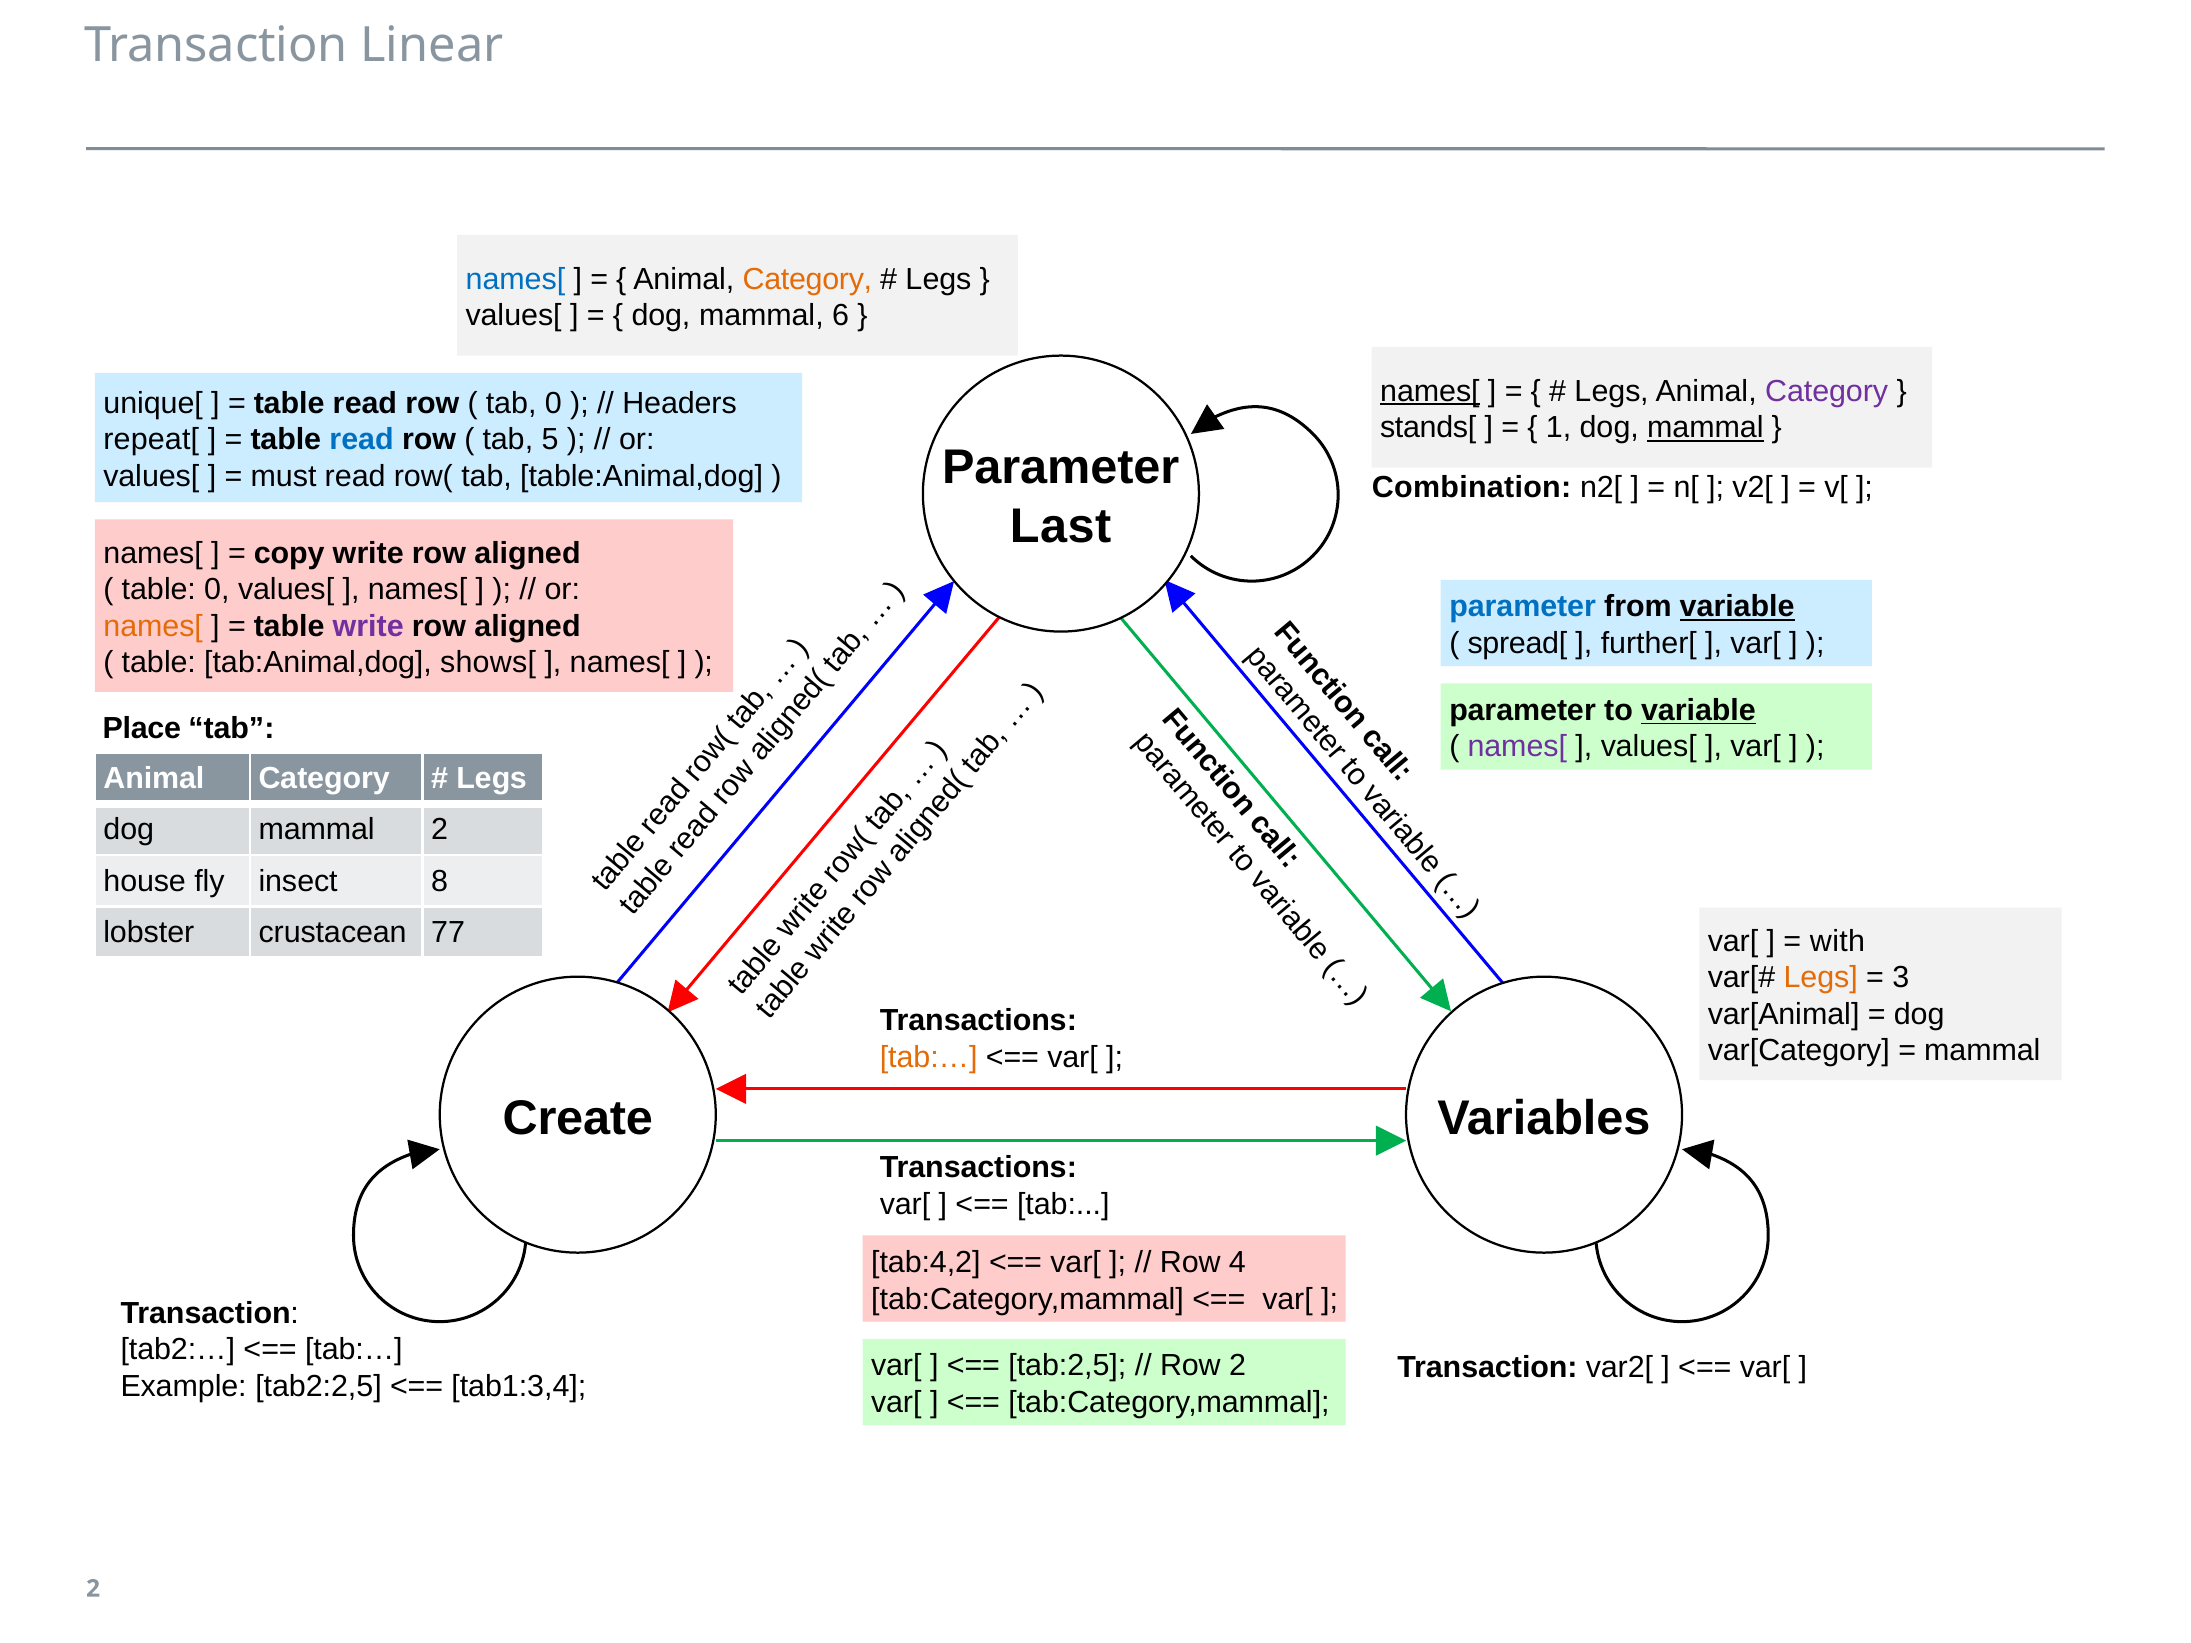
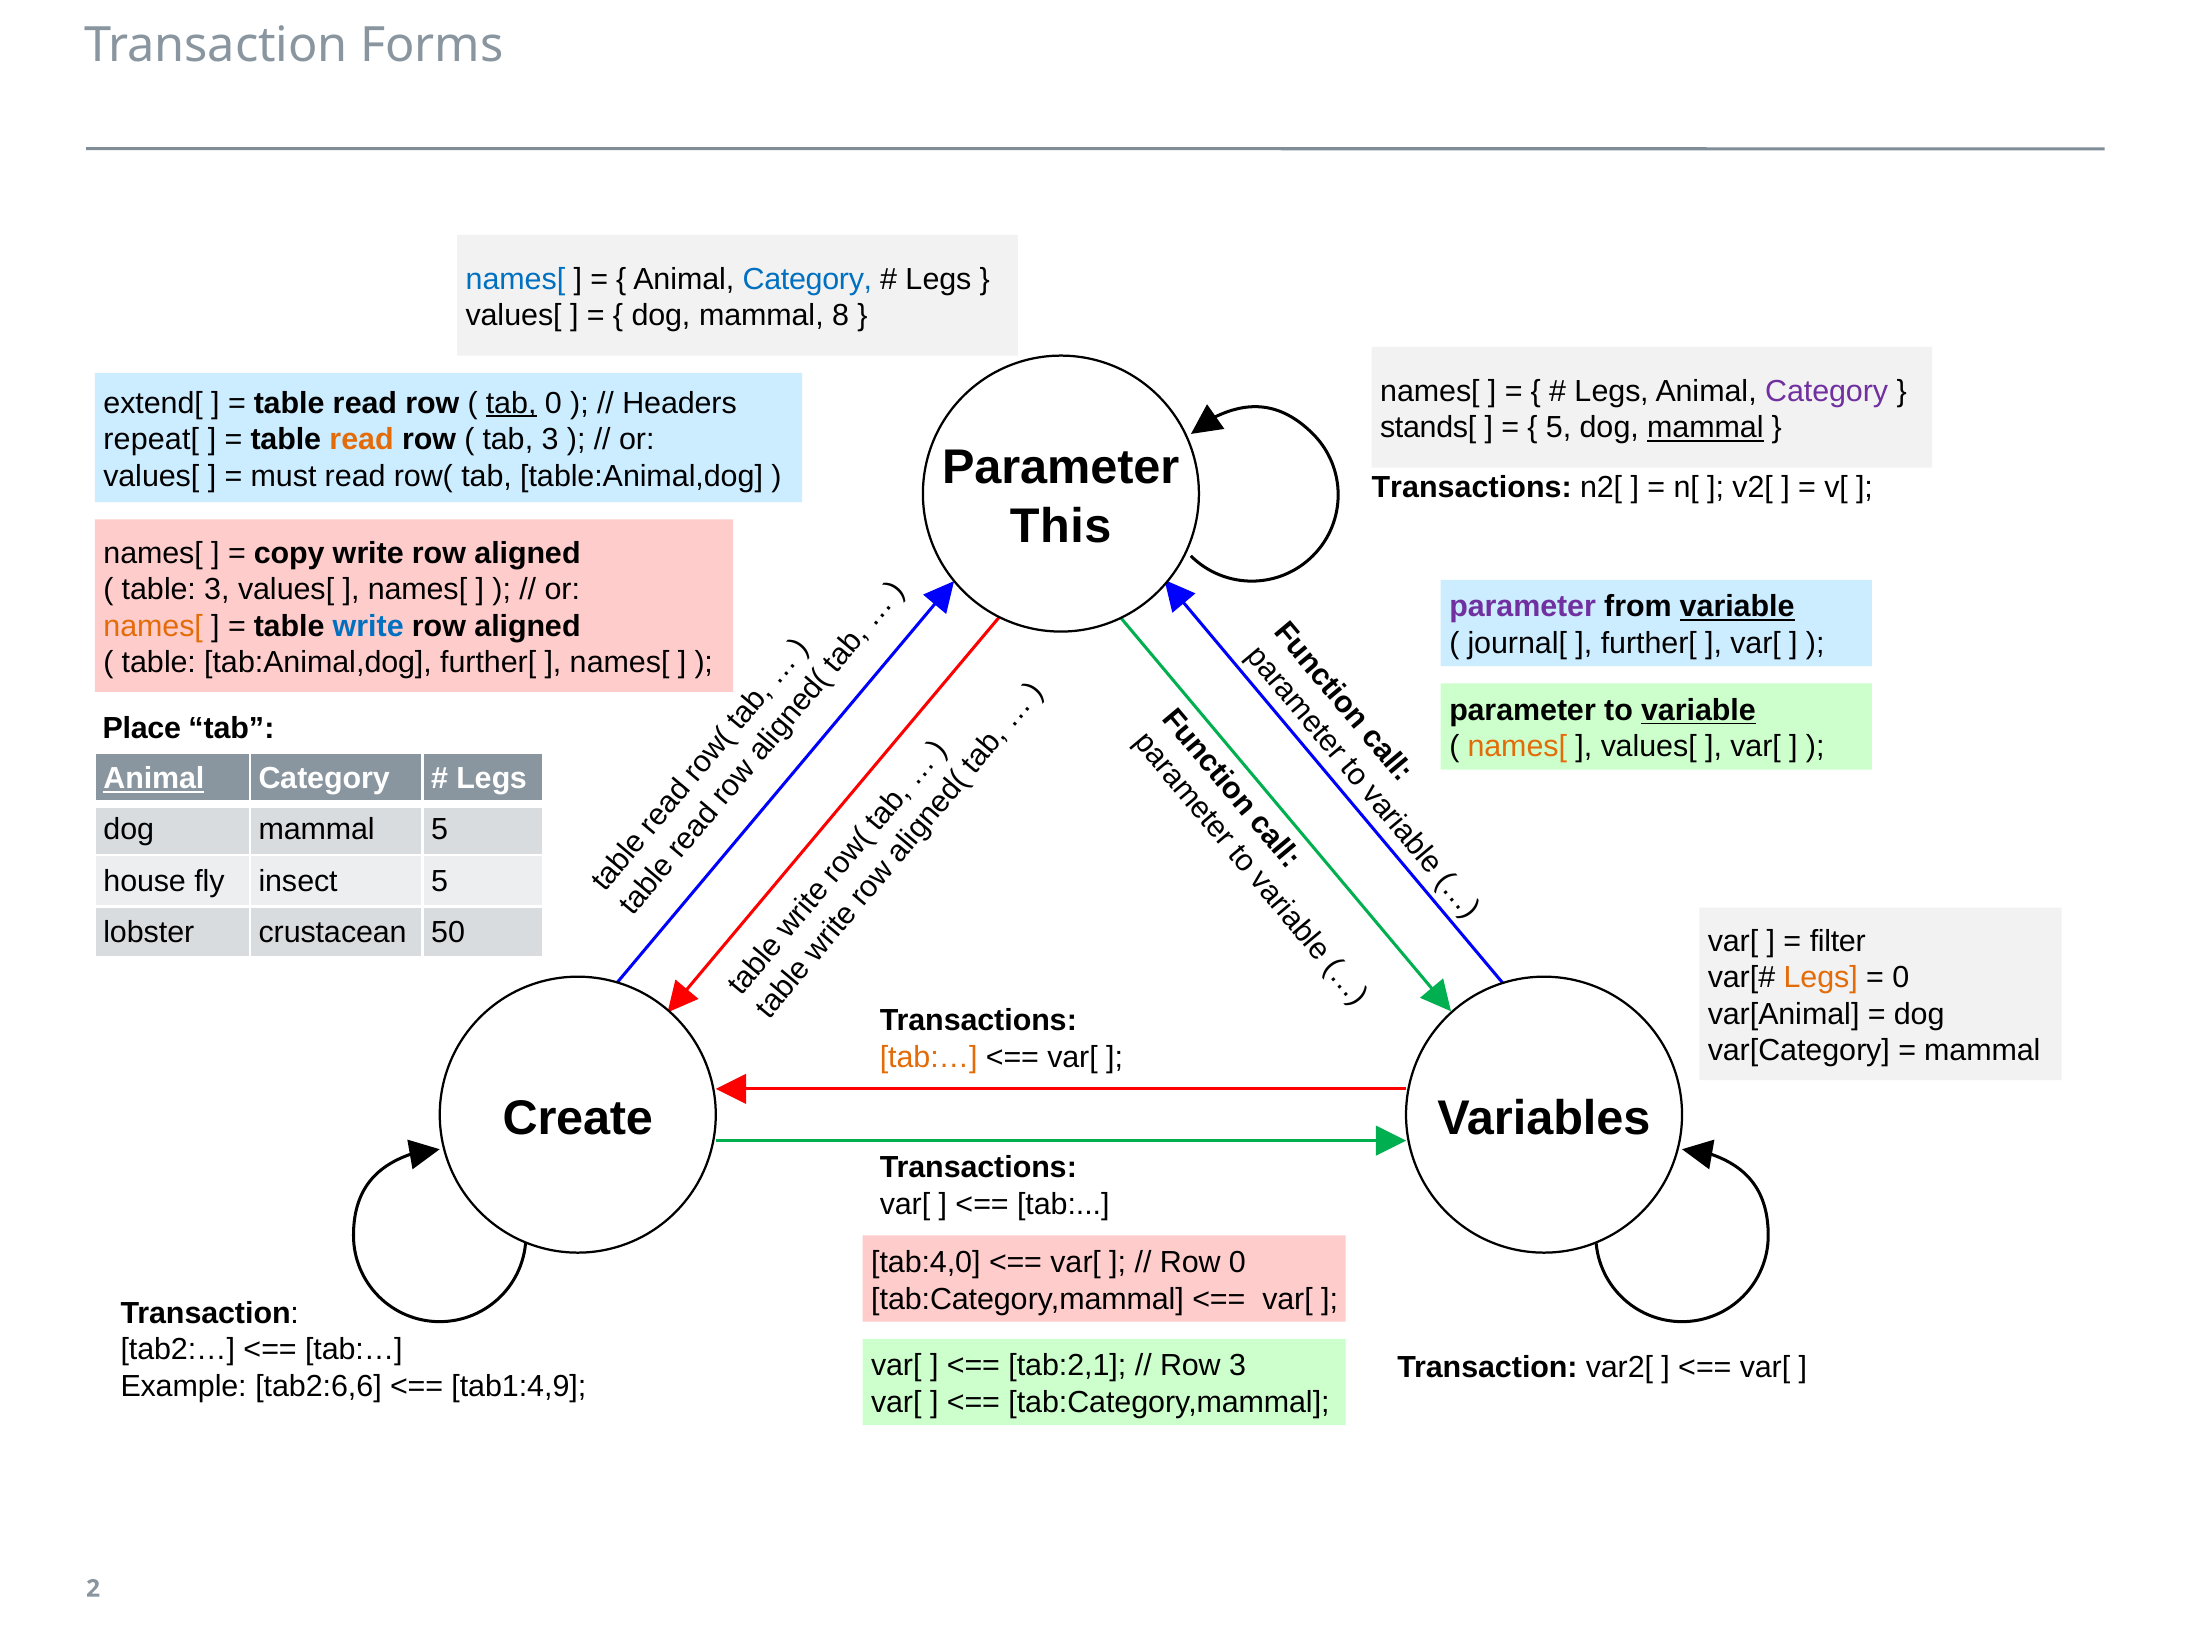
Linear: Linear -> Forms
Category at (807, 279) colour: orange -> blue
6: 6 -> 8
names[ at (1430, 391) underline: present -> none
unique[: unique[ -> extend[
tab at (511, 403) underline: none -> present
1 at (1559, 428): 1 -> 5
read at (362, 440) colour: blue -> orange
tab 5: 5 -> 3
Combination at (1472, 487): Combination -> Transactions
Last: Last -> This
table 0: 0 -> 3
parameter at (1523, 607) colour: blue -> purple
write at (368, 626) colour: purple -> blue
spread[: spread[ -> journal[
tab:Animal,dog shows[: shows[ -> further[
names[ at (1517, 747) colour: purple -> orange
Animal at (154, 779) underline: none -> present
mammal 2: 2 -> 5
insect 8: 8 -> 5
77: 77 -> 50
with: with -> filter
3 at (1901, 978): 3 -> 0
tab:4,2: tab:4,2 -> tab:4,0
Row 4: 4 -> 0
tab:2,5: tab:2,5 -> tab:2,1
Row 2: 2 -> 3
tab2:2,5: tab2:2,5 -> tab2:6,6
tab1:3,4: tab1:3,4 -> tab1:4,9
